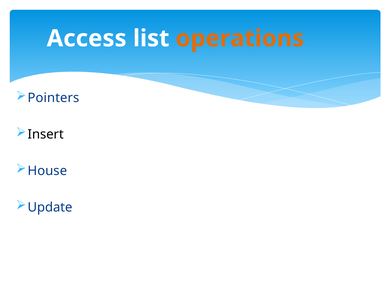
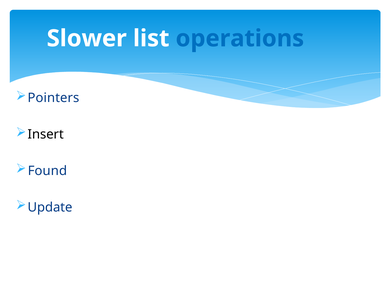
Access: Access -> Slower
operations colour: orange -> blue
House: House -> Found
